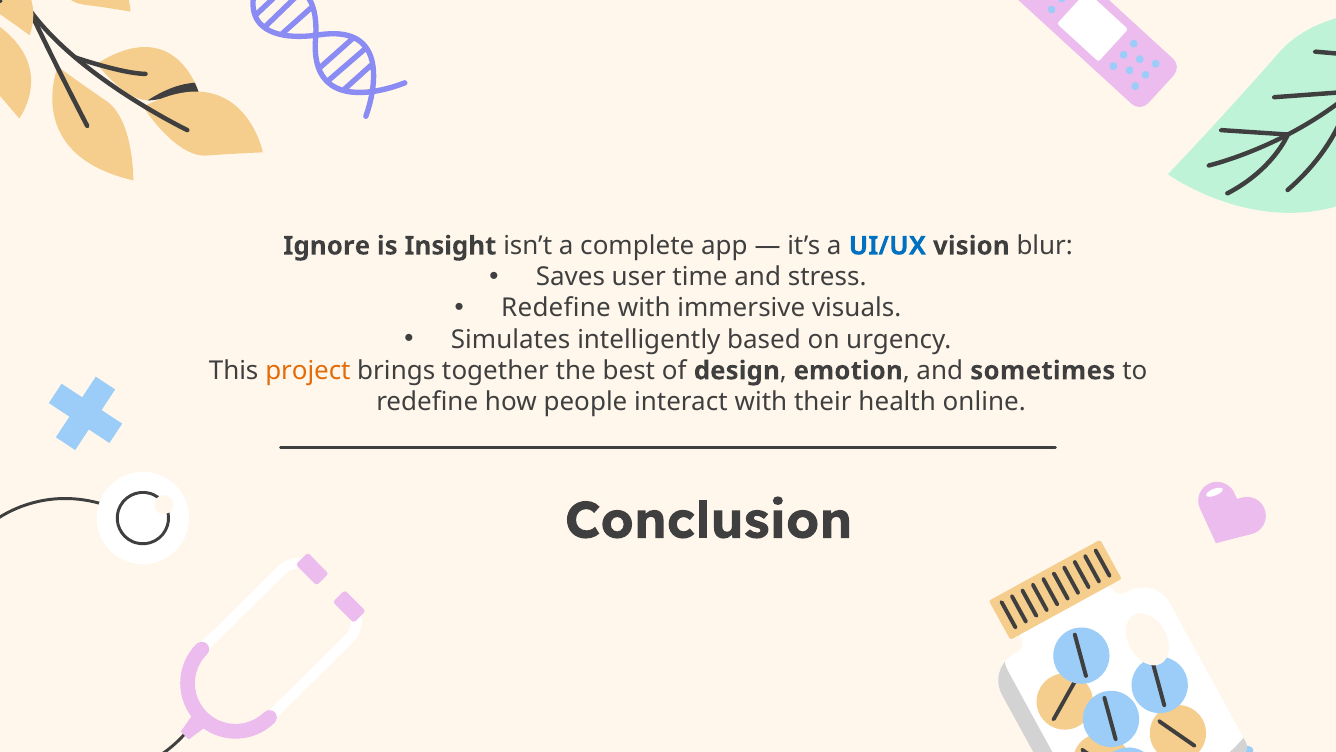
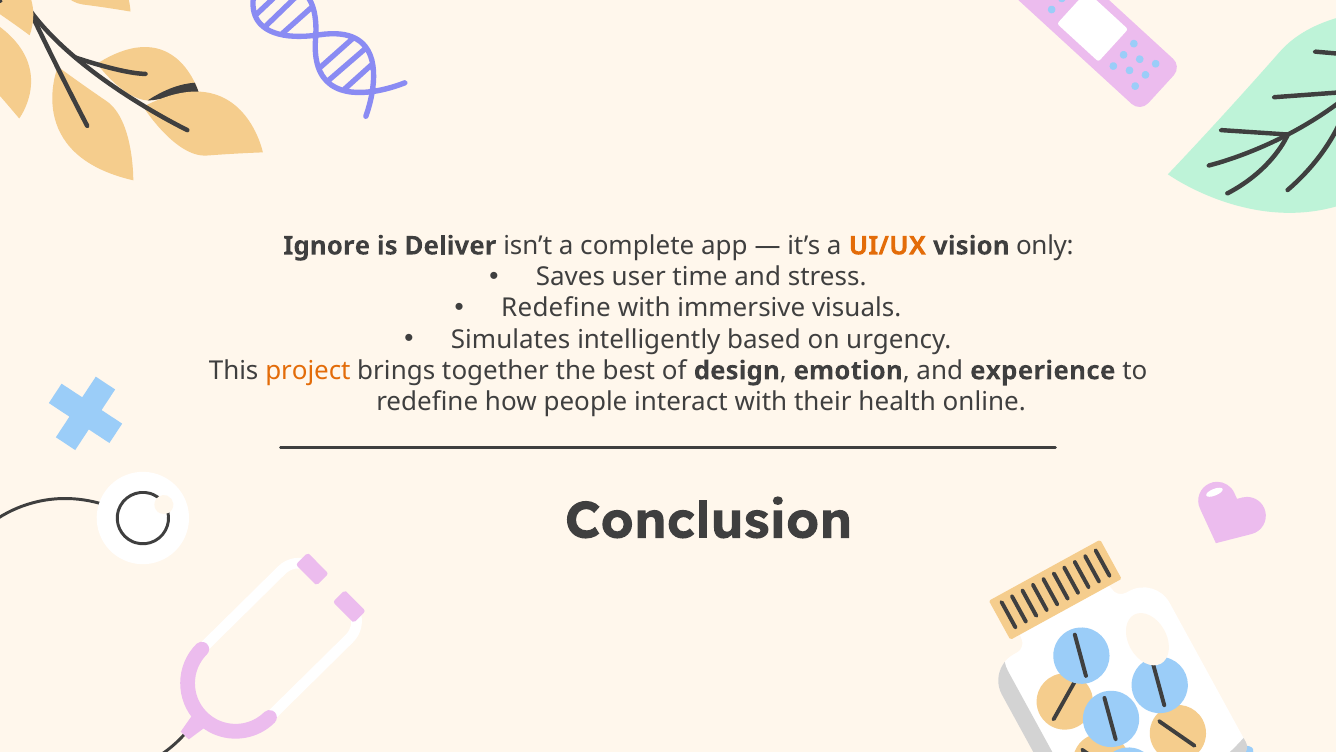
Insight: Insight -> Deliver
UI/UX colour: blue -> orange
blur: blur -> only
sometimes: sometimes -> experience
